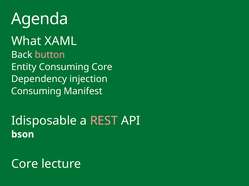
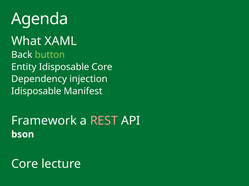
button colour: pink -> light green
Entity Consuming: Consuming -> Idisposable
Consuming at (36, 91): Consuming -> Idisposable
Idisposable: Idisposable -> Framework
